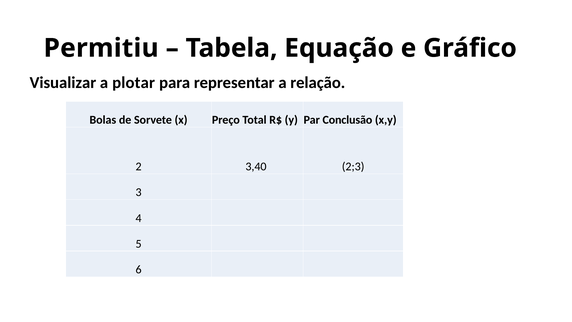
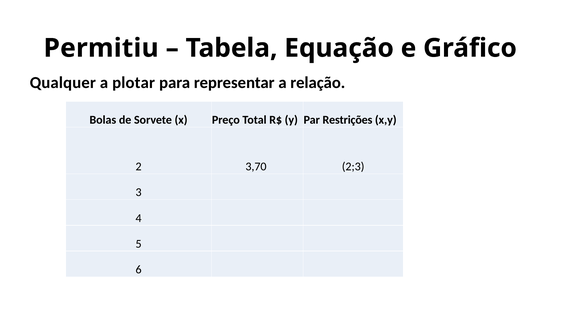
Visualizar: Visualizar -> Qualquer
Conclusão: Conclusão -> Restrições
3,40: 3,40 -> 3,70
